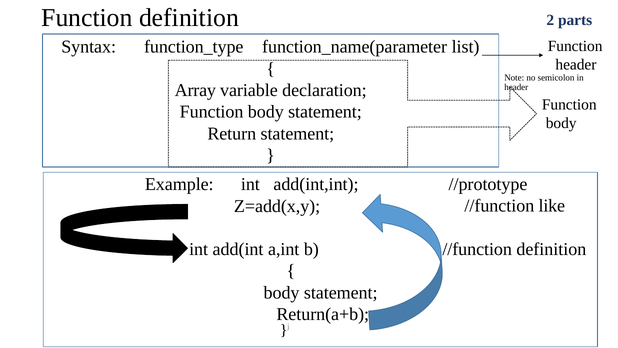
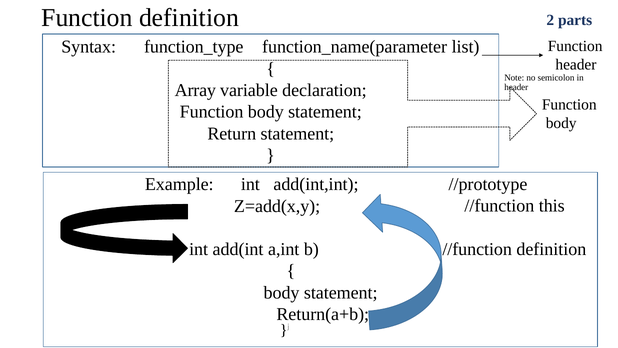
like: like -> this
